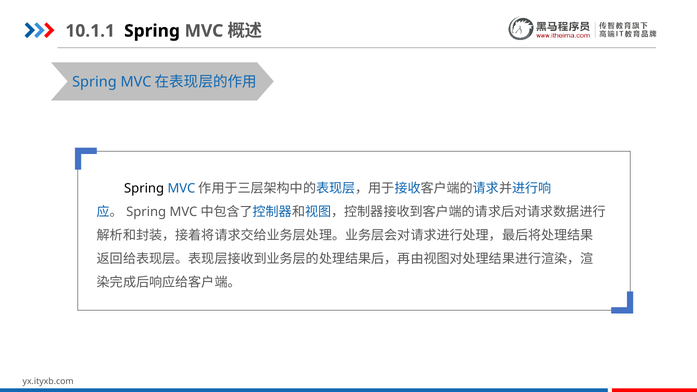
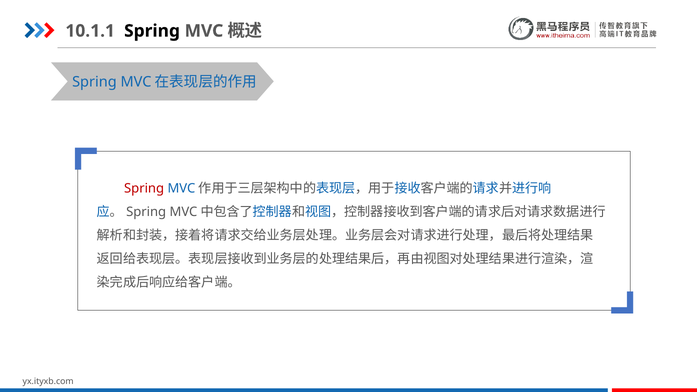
Spring at (144, 188) colour: black -> red
